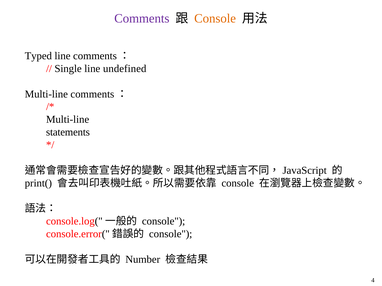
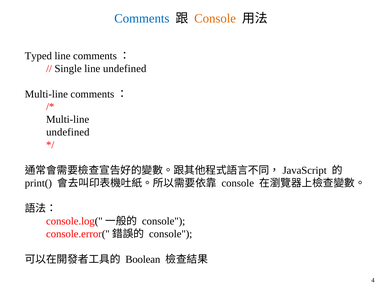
Comments colour: purple -> blue
statements at (68, 132): statements -> undefined
Number: Number -> Boolean
